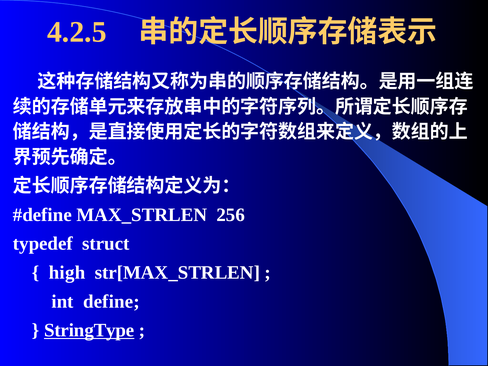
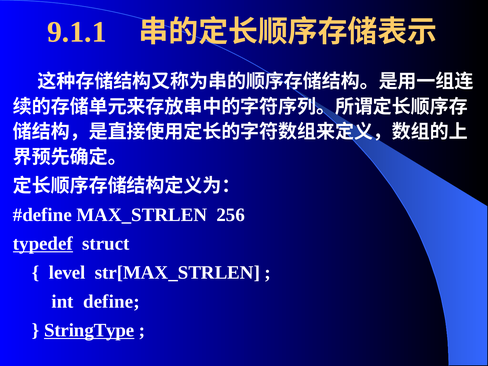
4.2.5: 4.2.5 -> 9.1.1
typedef underline: none -> present
high: high -> level
